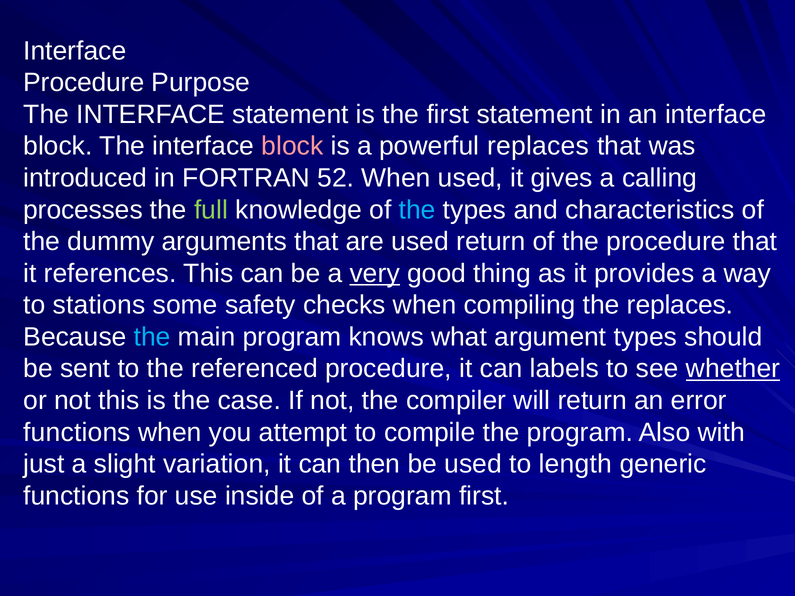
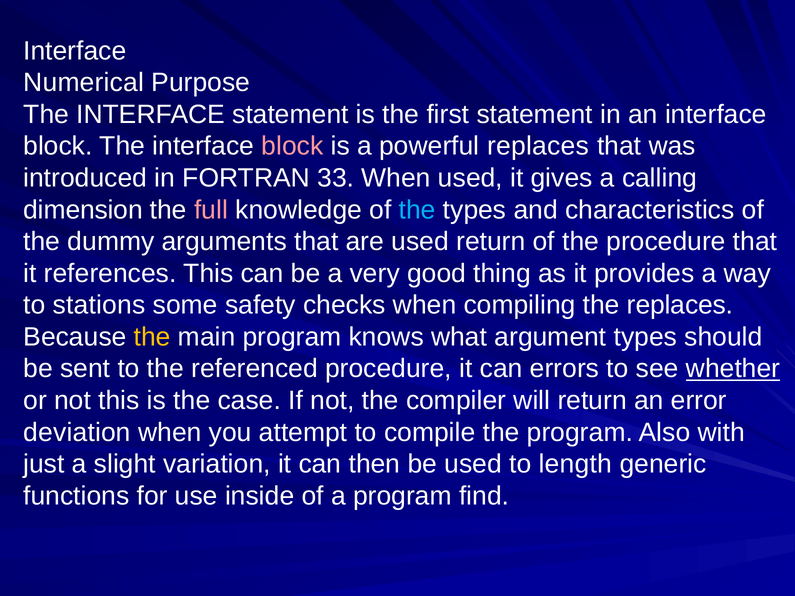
Procedure at (84, 83): Procedure -> Numerical
52: 52 -> 33
processes: processes -> dimension
full colour: light green -> pink
very underline: present -> none
the at (152, 337) colour: light blue -> yellow
labels: labels -> errors
functions at (77, 433): functions -> deviation
program first: first -> find
